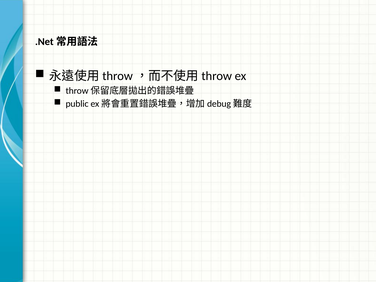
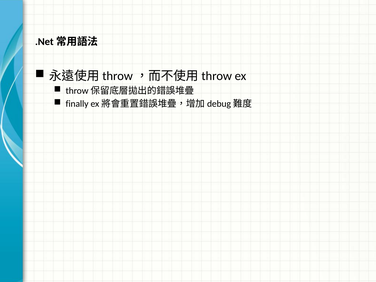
public: public -> finally
